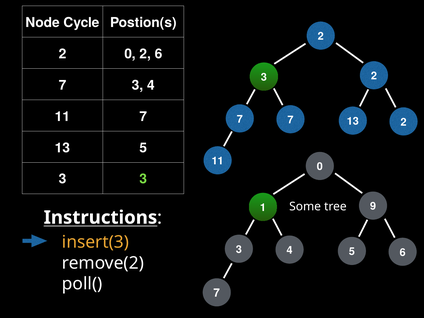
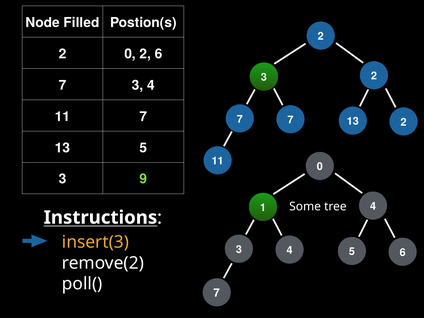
Cycle: Cycle -> Filled
3 at (143, 179): 3 -> 9
9 at (373, 206): 9 -> 4
